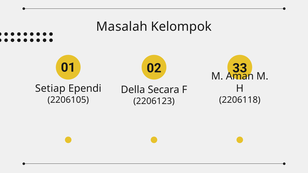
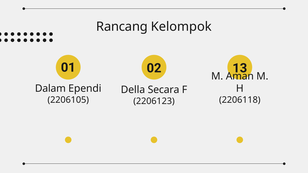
Masalah: Masalah -> Rancang
33: 33 -> 13
Setiap: Setiap -> Dalam
